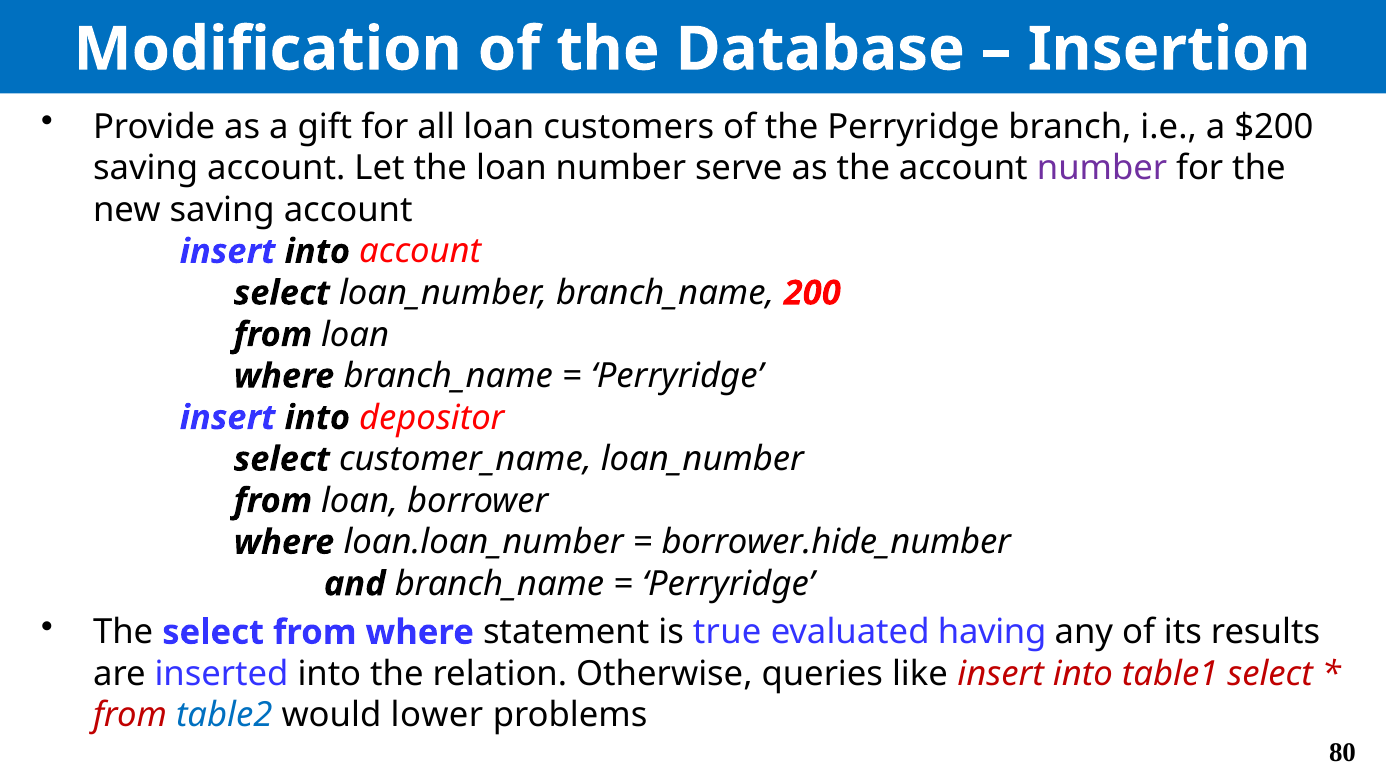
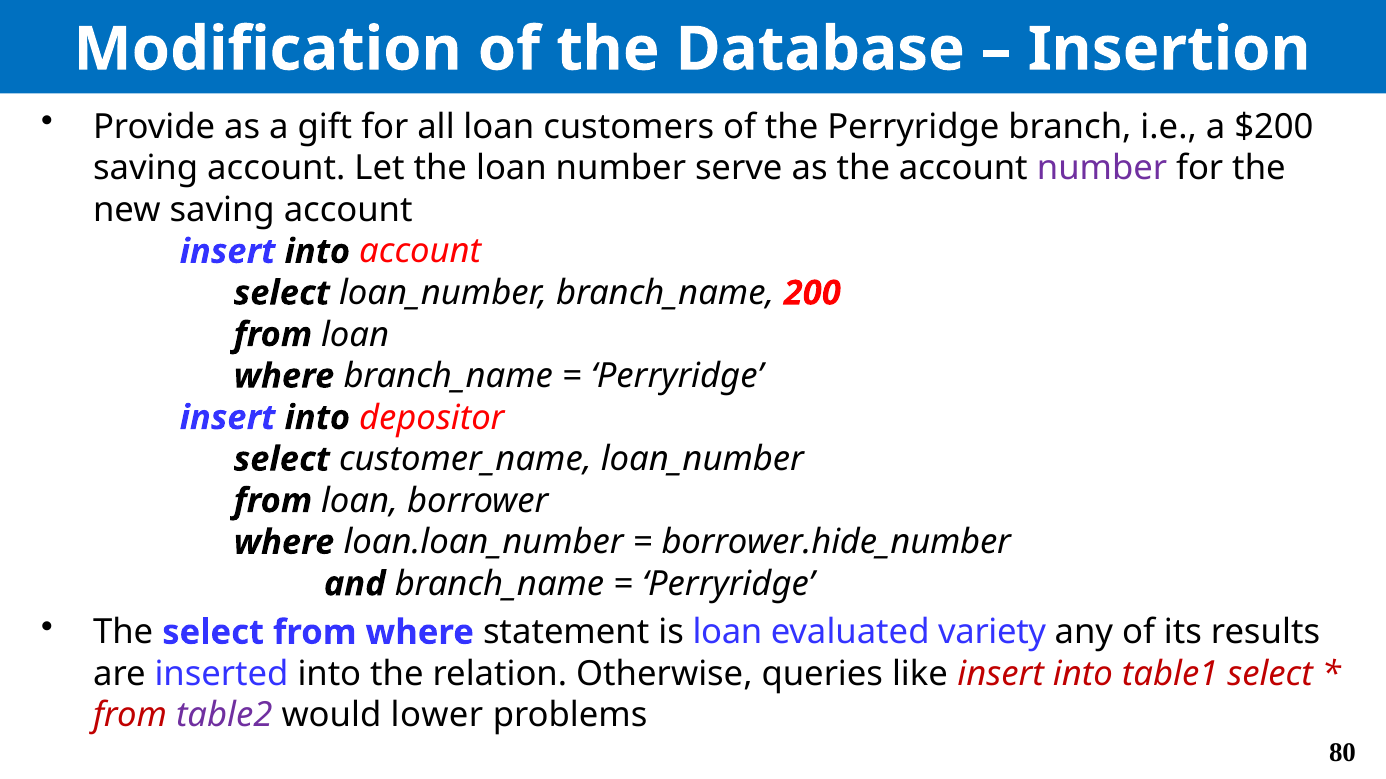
is true: true -> loan
having: having -> variety
table2 colour: blue -> purple
